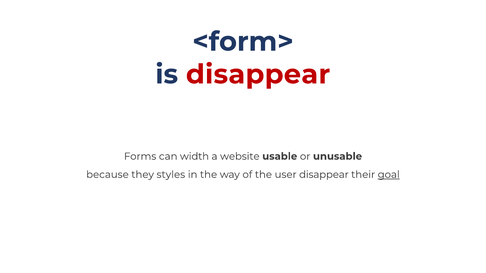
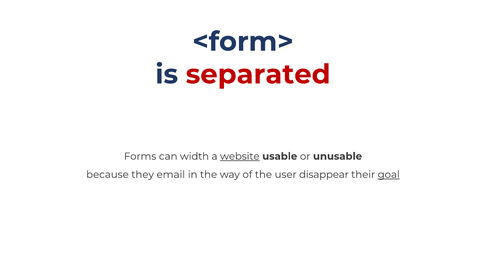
is disappear: disappear -> separated
website underline: none -> present
styles: styles -> email
